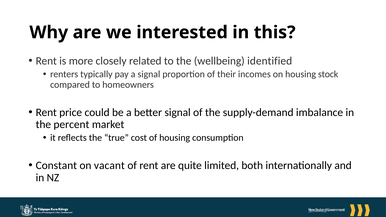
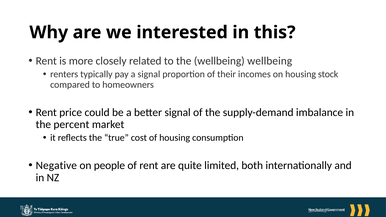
wellbeing identified: identified -> wellbeing
Constant: Constant -> Negative
vacant: vacant -> people
